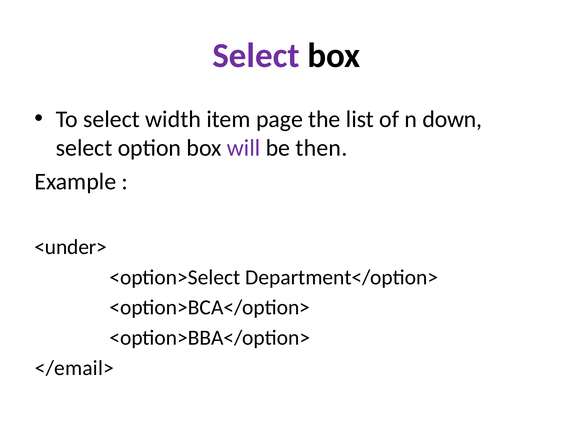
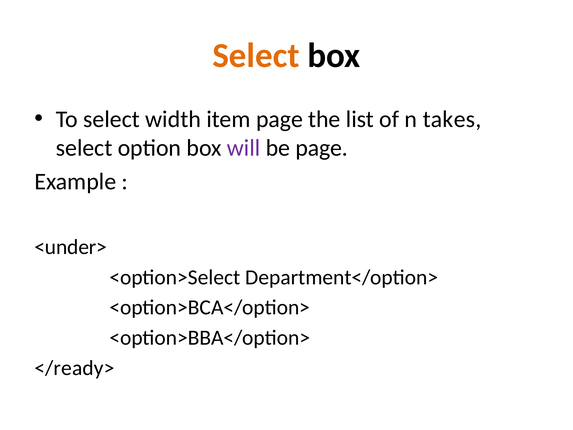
Select at (256, 55) colour: purple -> orange
down: down -> takes
be then: then -> page
</email>: </email> -> </ready>
